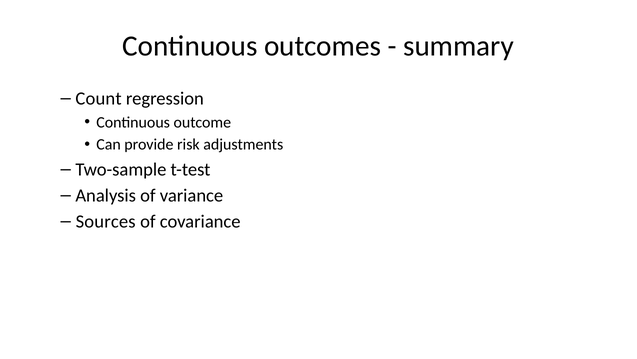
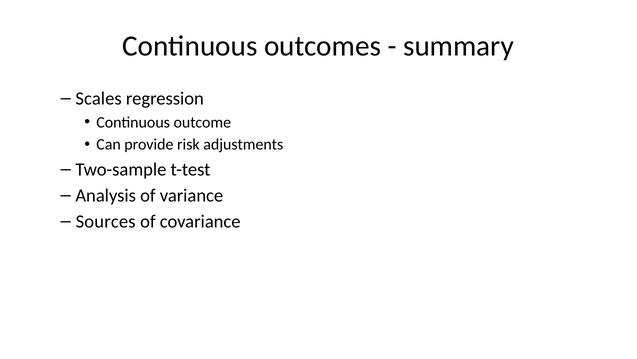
Count: Count -> Scales
